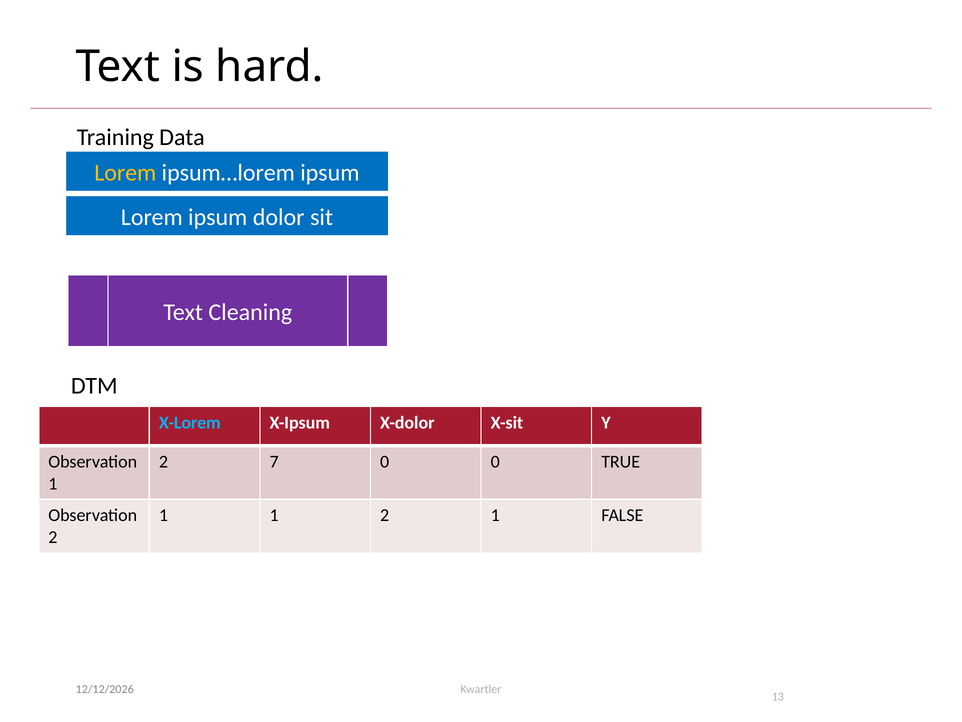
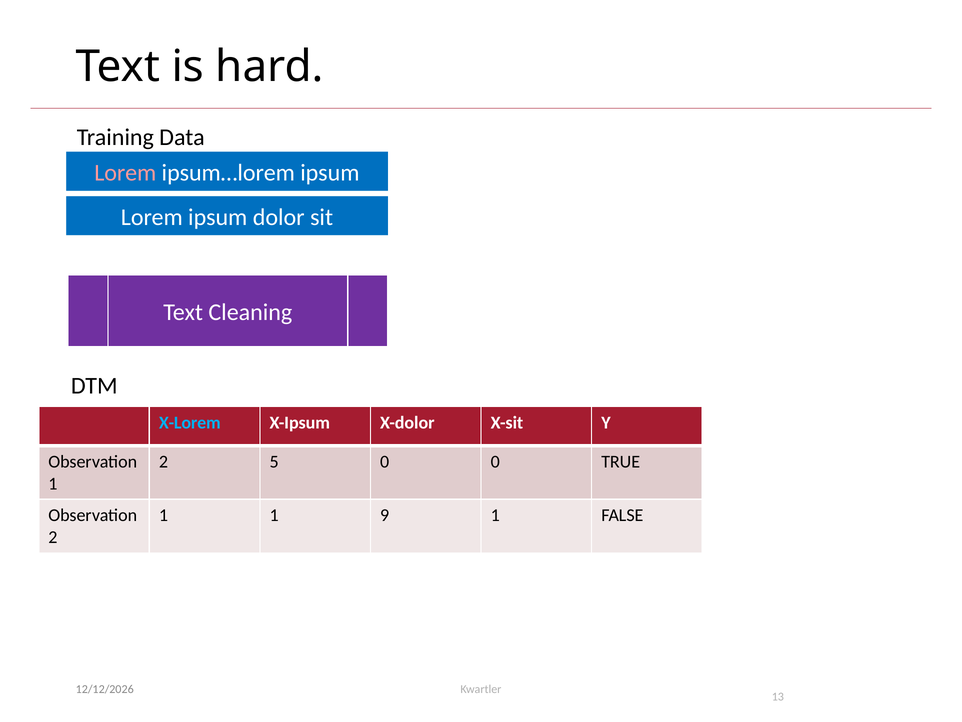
Lorem at (125, 173) colour: yellow -> pink
7: 7 -> 5
1 1 2: 2 -> 9
